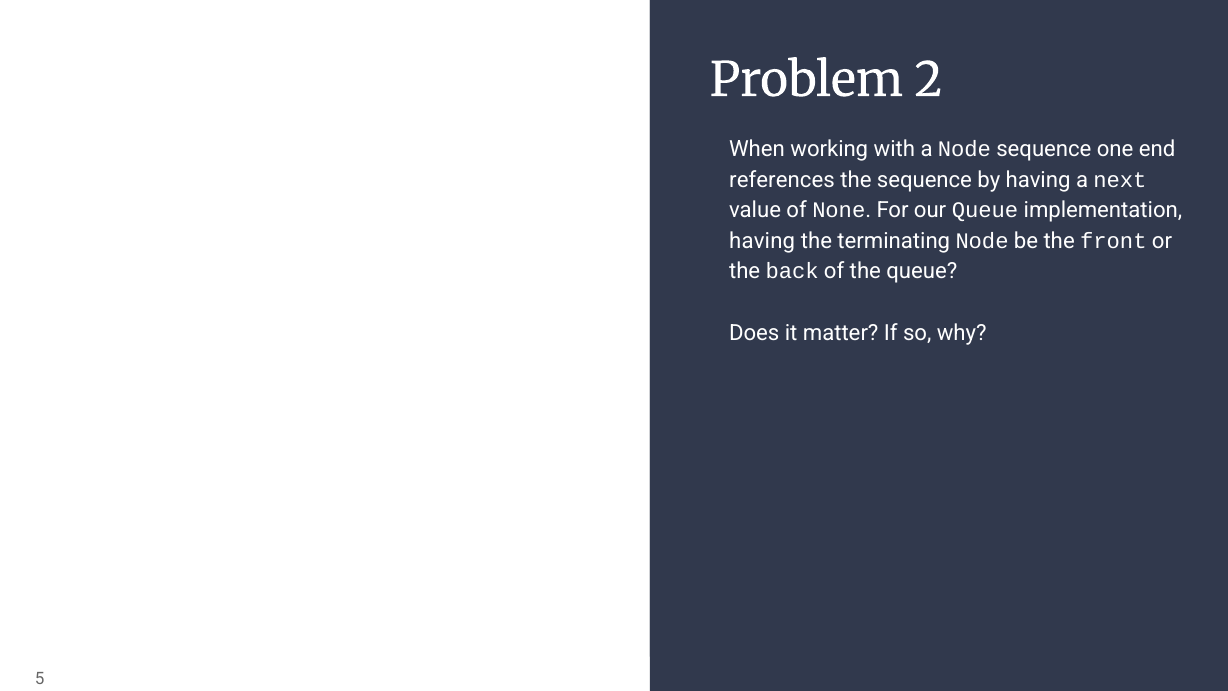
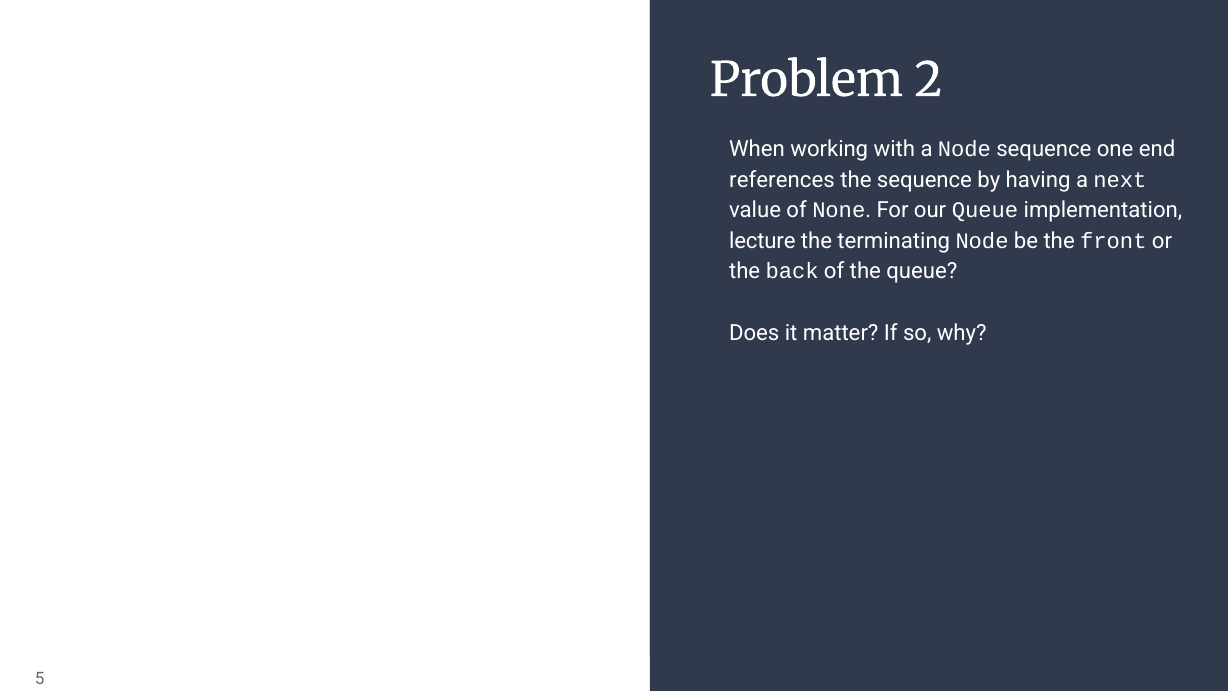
having at (762, 241): having -> lecture
